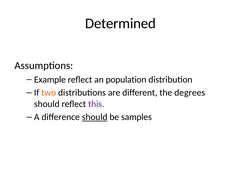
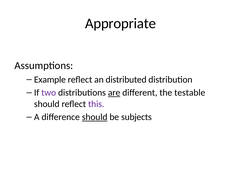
Determined: Determined -> Appropriate
population: population -> distributed
two colour: orange -> purple
are underline: none -> present
degrees: degrees -> testable
samples: samples -> subjects
